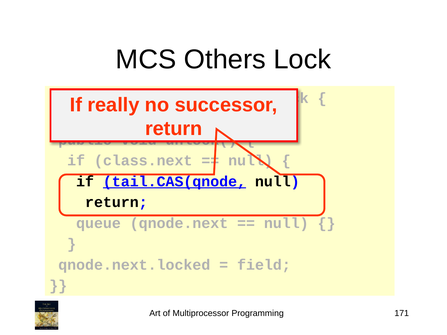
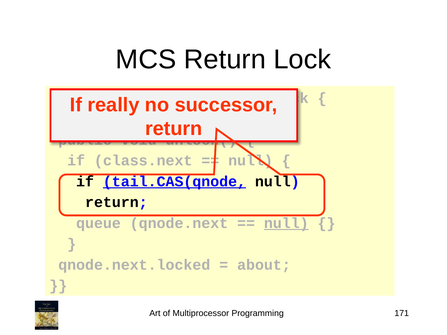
MCS Others: Others -> Return
null at (286, 223) underline: none -> present
field: field -> about
